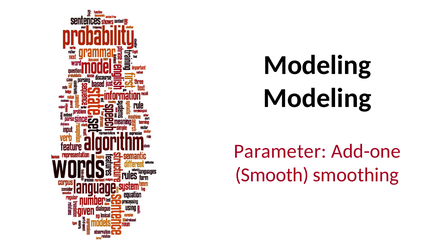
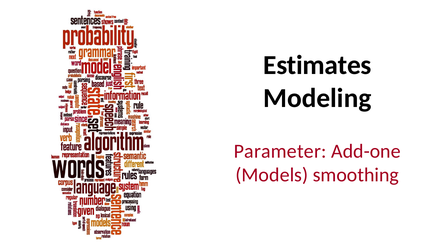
Modeling at (317, 65): Modeling -> Estimates
Smooth: Smooth -> Models
